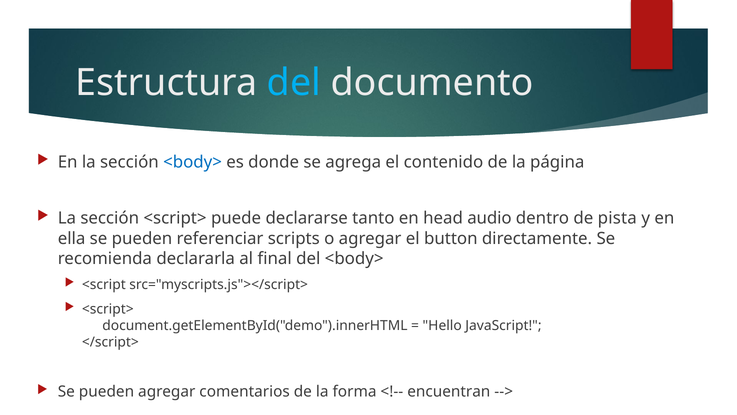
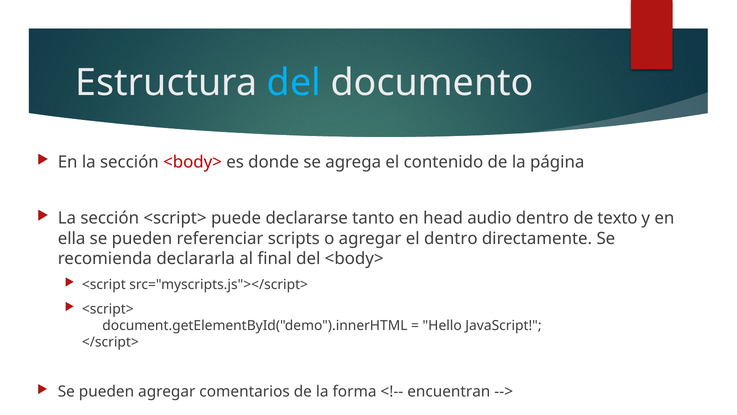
<body> at (193, 162) colour: blue -> red
pista: pista -> texto
el button: button -> dentro
